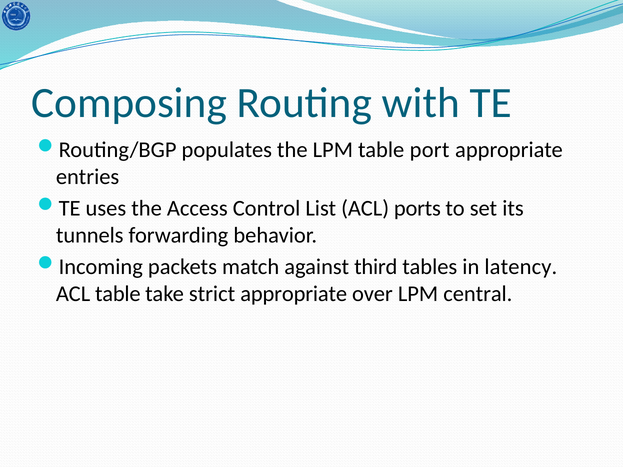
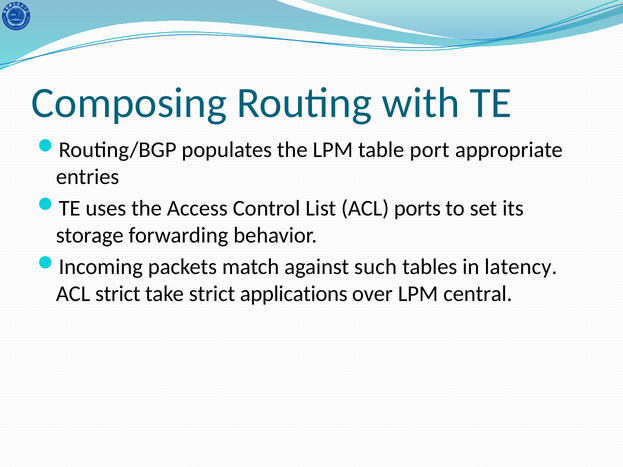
tunnels: tunnels -> storage
third: third -> such
ACL table: table -> strict
strict appropriate: appropriate -> applications
